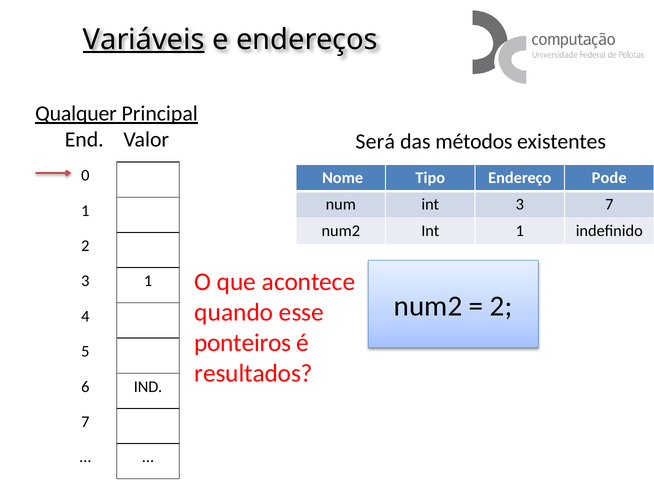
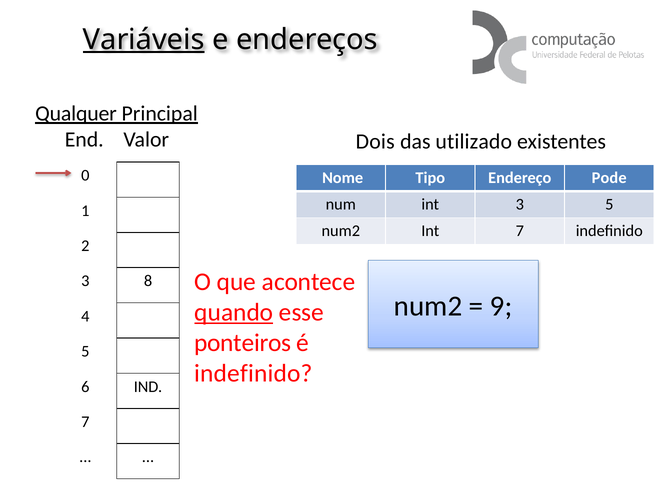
Será: Será -> Dois
métodos: métodos -> utilizado
3 7: 7 -> 5
Int 1: 1 -> 7
3 1: 1 -> 8
2 at (501, 306): 2 -> 9
quando underline: none -> present
resultados at (254, 374): resultados -> indefinido
